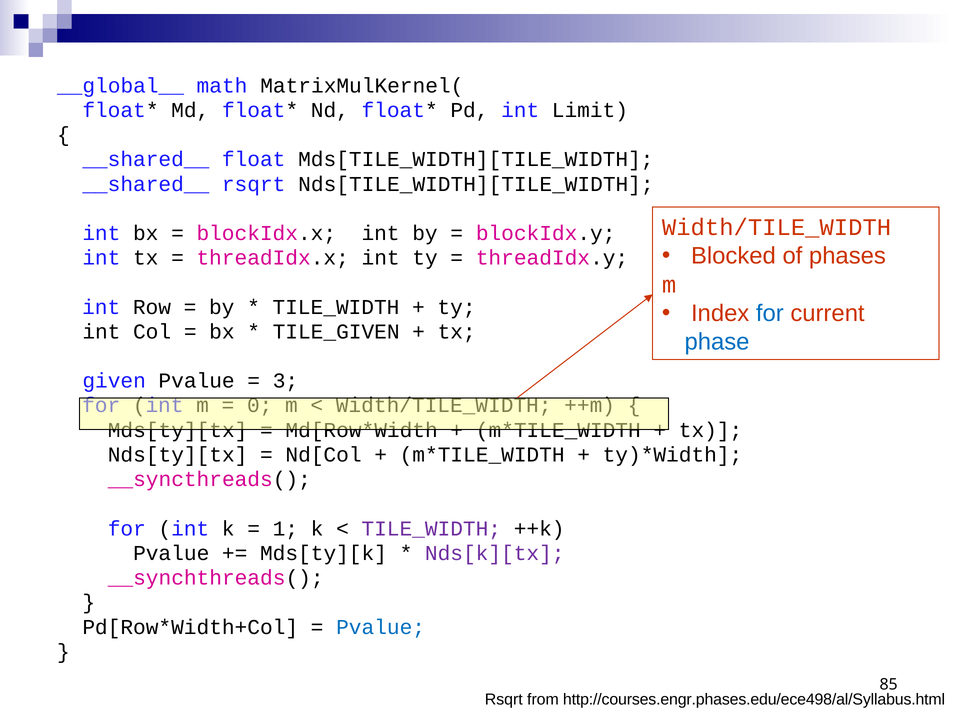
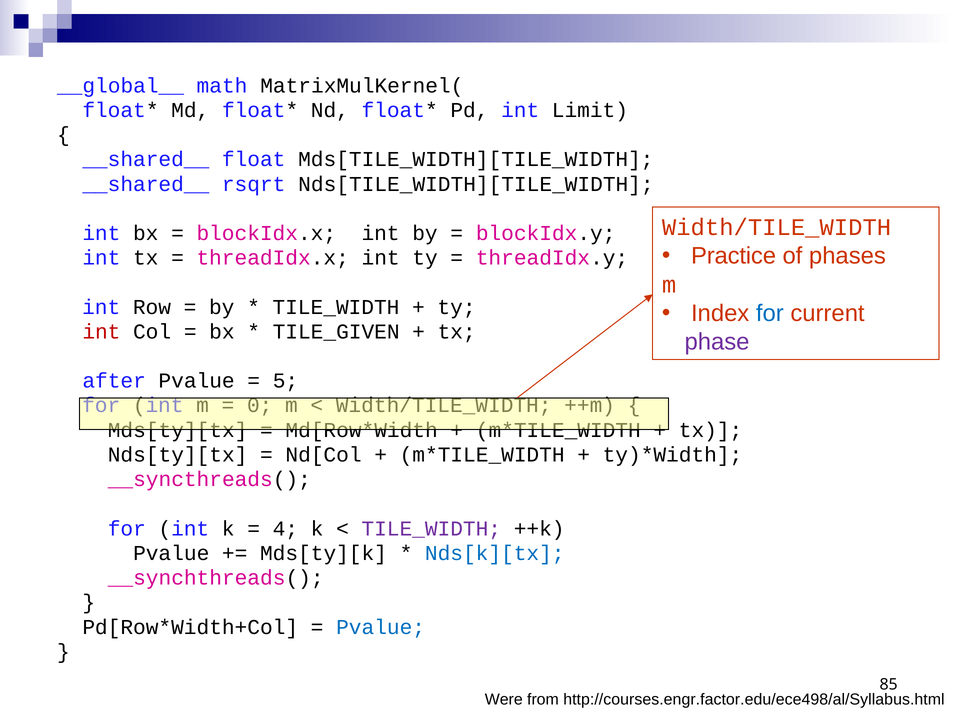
Blocked: Blocked -> Practice
int at (101, 332) colour: black -> red
phase colour: blue -> purple
given: given -> after
3: 3 -> 5
1: 1 -> 4
Nds[k][tx colour: purple -> blue
Rsqrt at (504, 700): Rsqrt -> Were
http://courses.engr.phases.edu/ece498/al/Syllabus.html: http://courses.engr.phases.edu/ece498/al/Syllabus.html -> http://courses.engr.factor.edu/ece498/al/Syllabus.html
